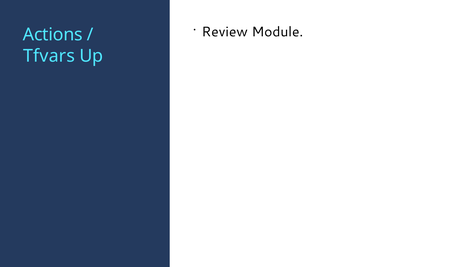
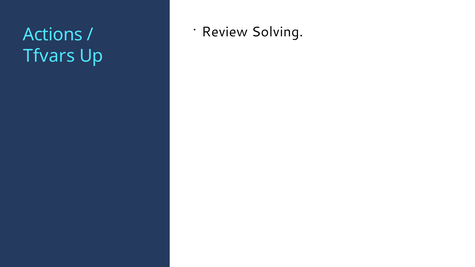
Module: Module -> Solving
